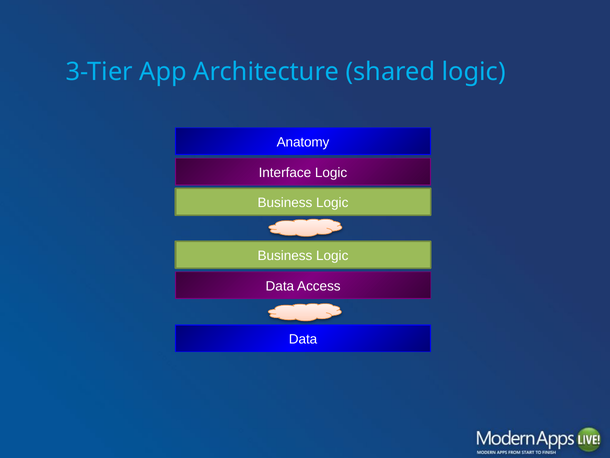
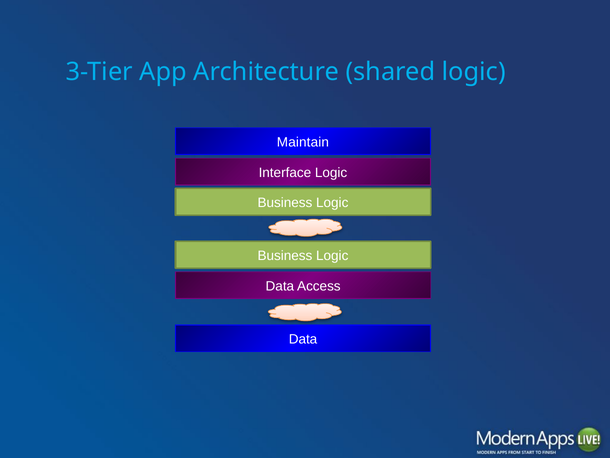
Anatomy: Anatomy -> Maintain
